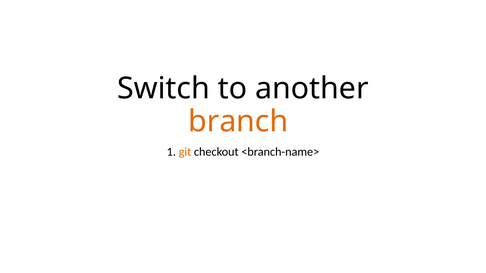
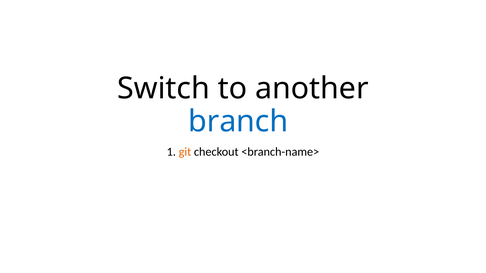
branch colour: orange -> blue
